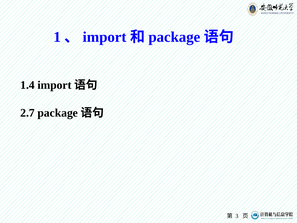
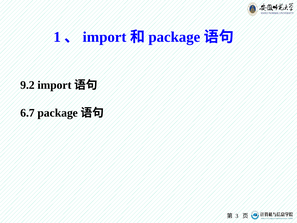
1.4: 1.4 -> 9.2
2.7: 2.7 -> 6.7
